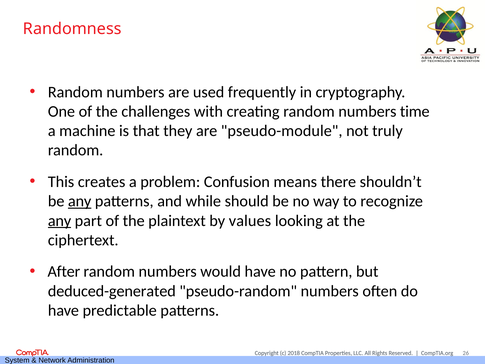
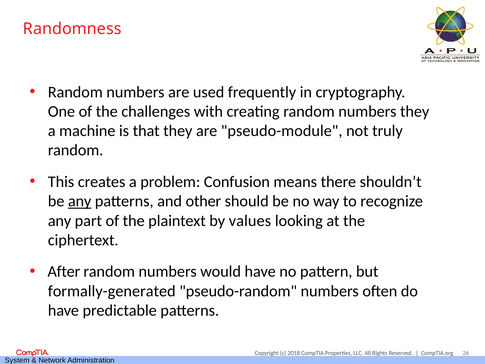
numbers time: time -> they
while: while -> other
any at (60, 221) underline: present -> none
deduced-generated: deduced-generated -> formally-generated
